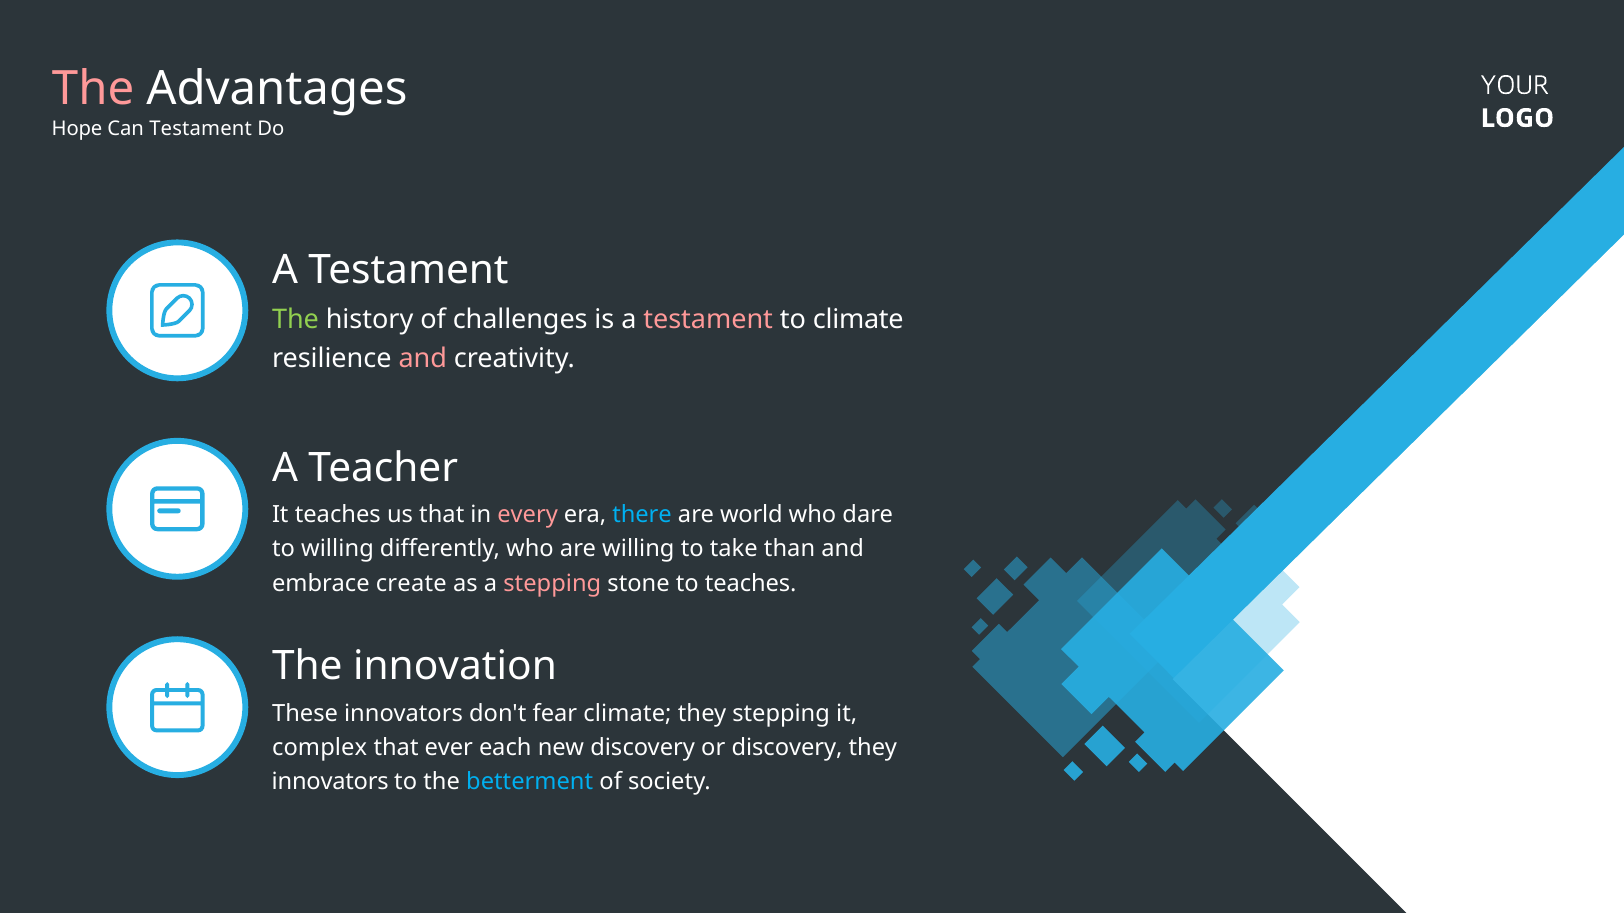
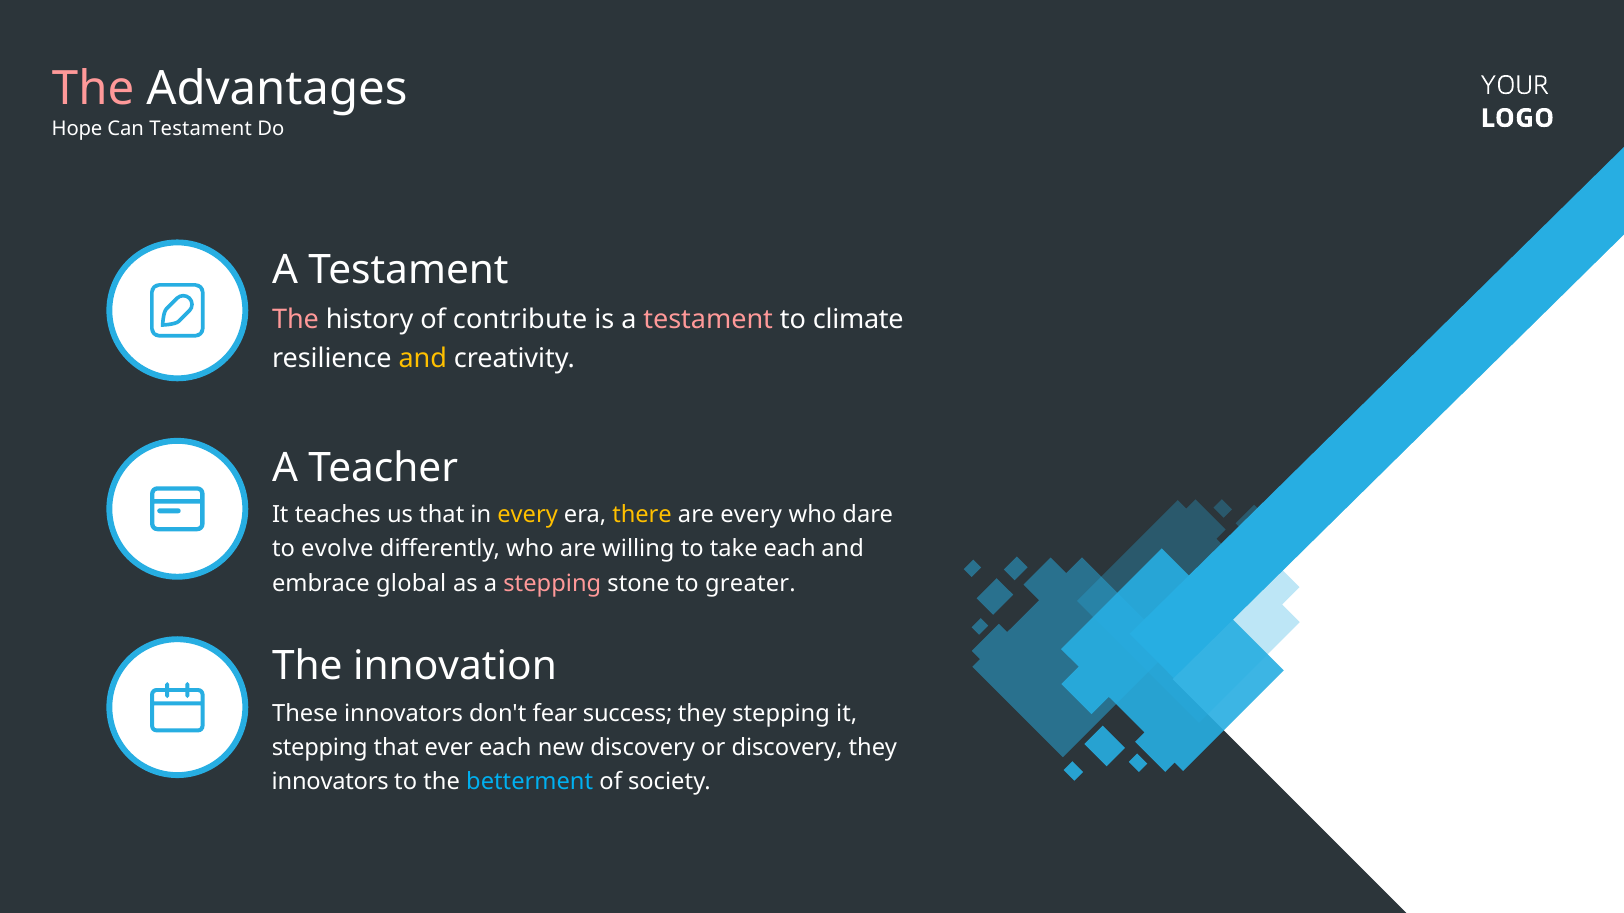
The at (296, 320) colour: light green -> pink
challenges: challenges -> contribute
and at (423, 359) colour: pink -> yellow
every at (528, 515) colour: pink -> yellow
there colour: light blue -> yellow
are world: world -> every
to willing: willing -> evolve
take than: than -> each
create: create -> global
to teaches: teaches -> greater
fear climate: climate -> success
complex at (320, 748): complex -> stepping
